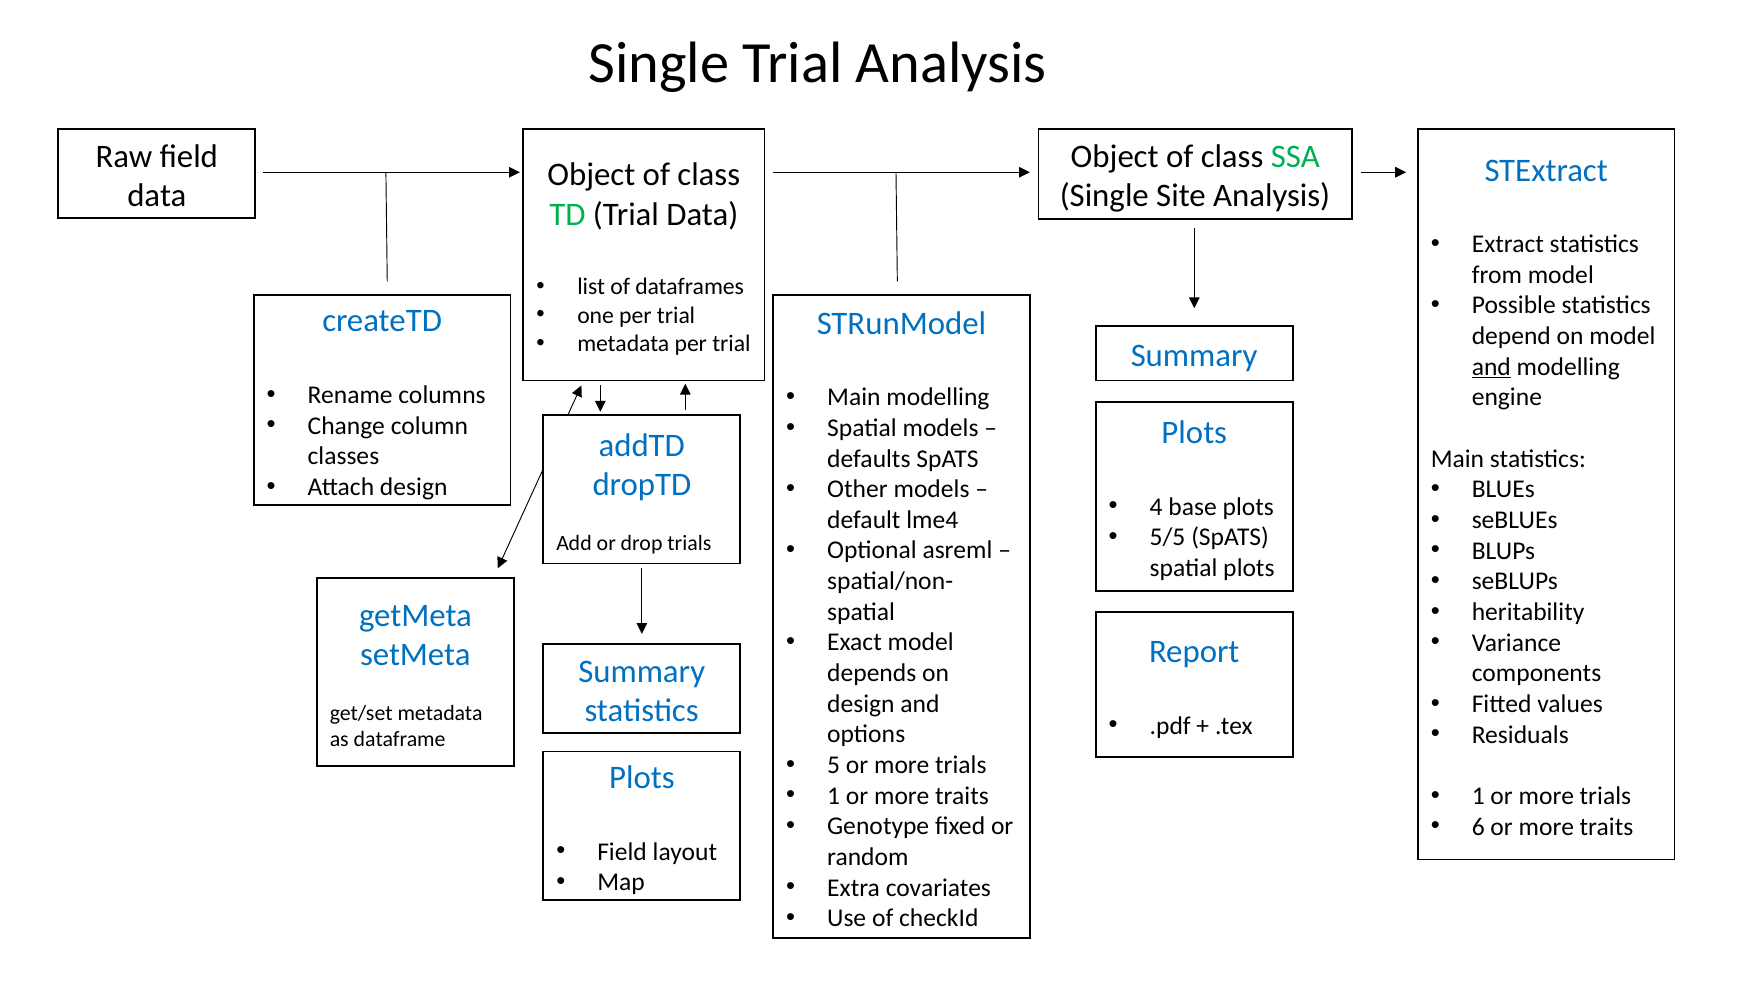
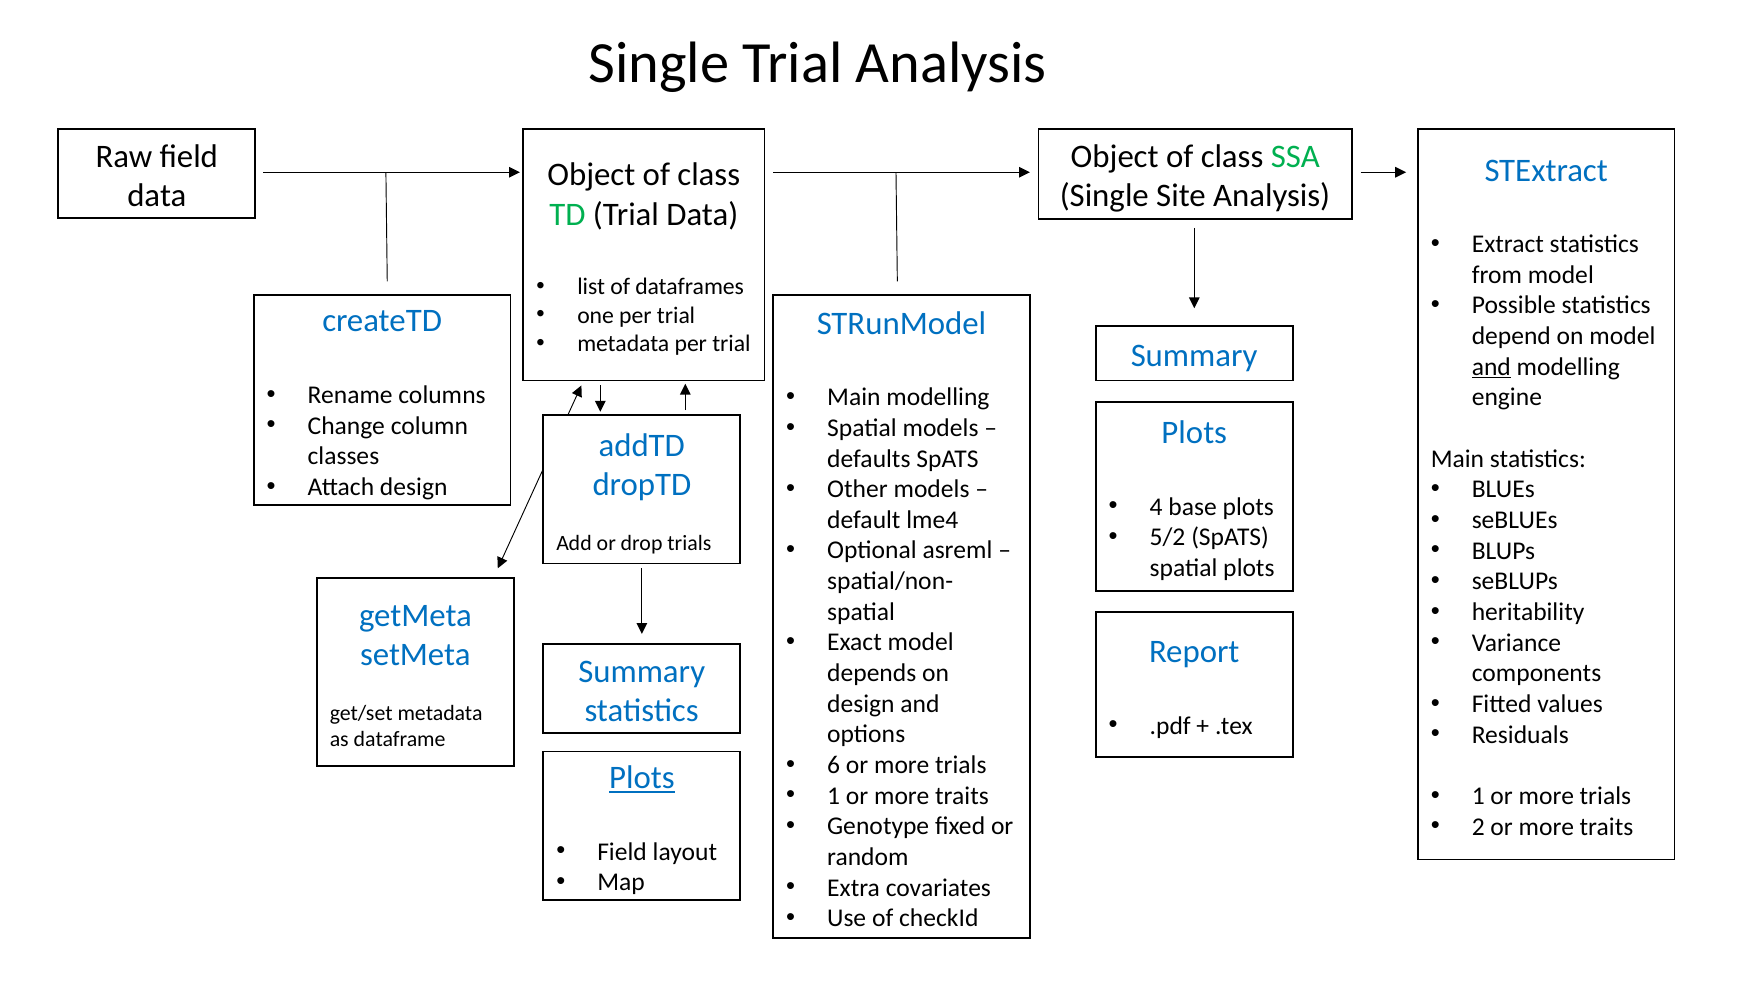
5/5: 5/5 -> 5/2
5: 5 -> 6
Plots at (642, 778) underline: none -> present
6: 6 -> 2
